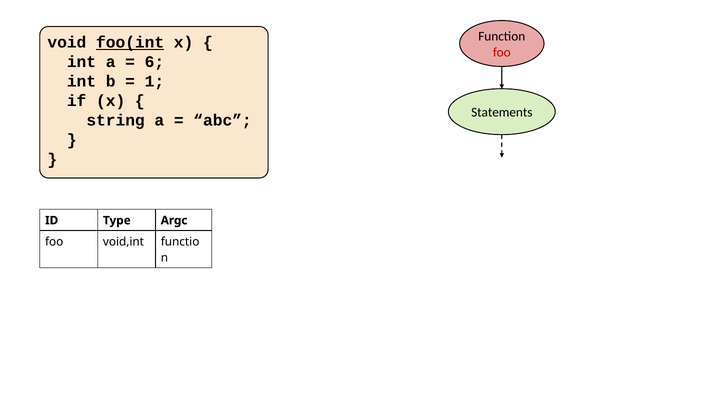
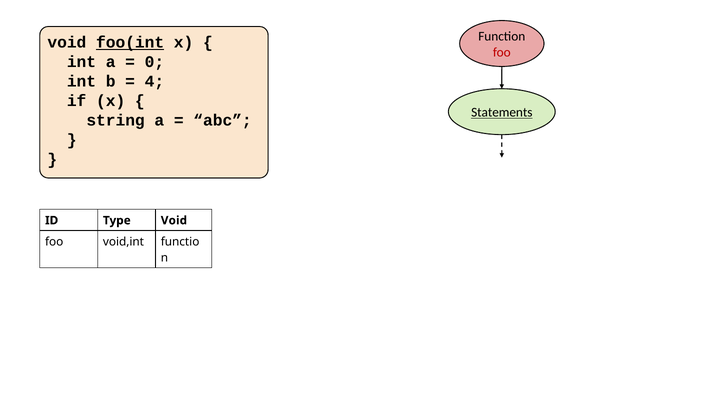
6: 6 -> 0
1: 1 -> 4
Statements underline: none -> present
Type Argc: Argc -> Void
